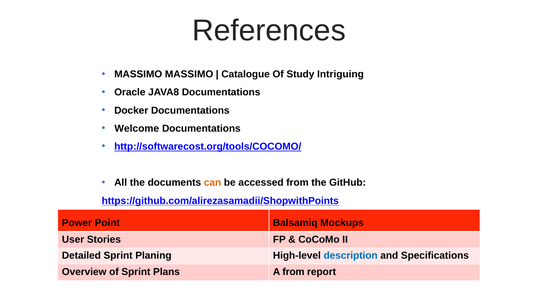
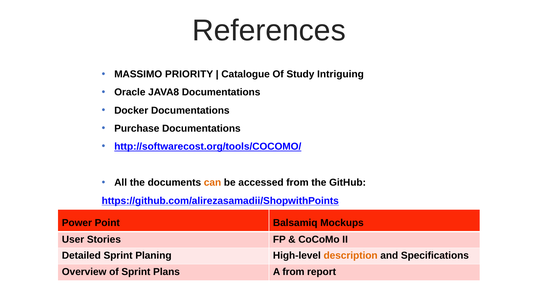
MASSIMO MASSIMO: MASSIMO -> PRIORITY
Welcome: Welcome -> Purchase
description colour: blue -> orange
